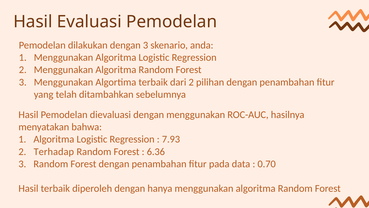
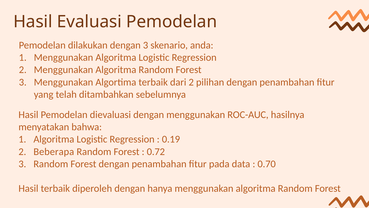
7.93: 7.93 -> 0.19
Terhadap: Terhadap -> Beberapa
6.36: 6.36 -> 0.72
